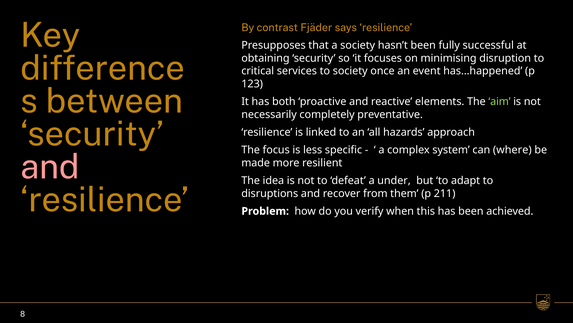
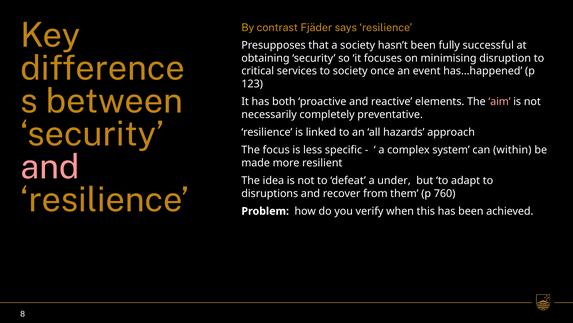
aim colour: light green -> pink
where: where -> within
211: 211 -> 760
